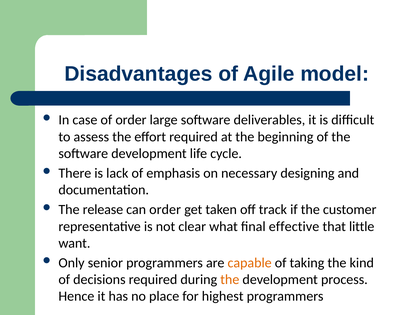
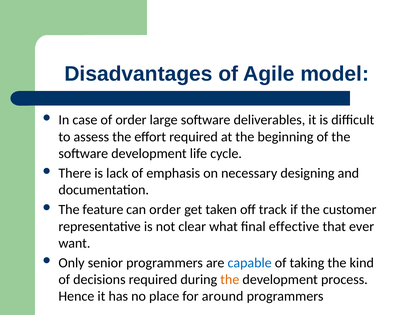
release: release -> feature
little: little -> ever
capable colour: orange -> blue
highest: highest -> around
